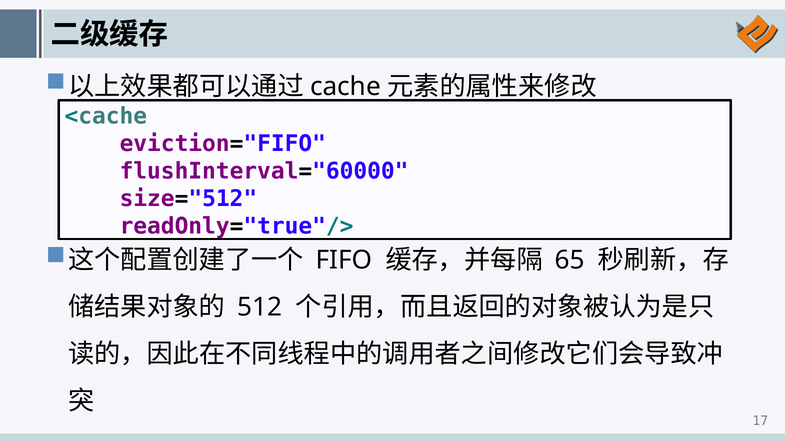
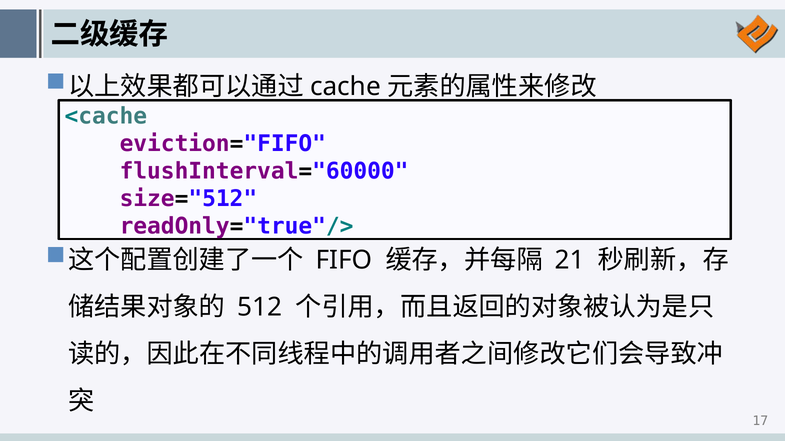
65: 65 -> 21
